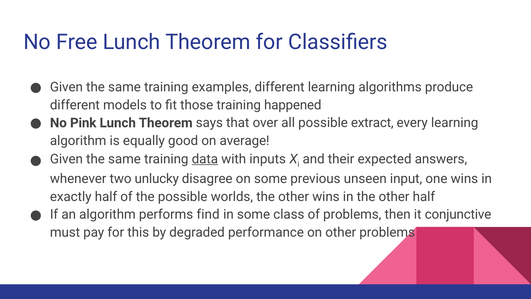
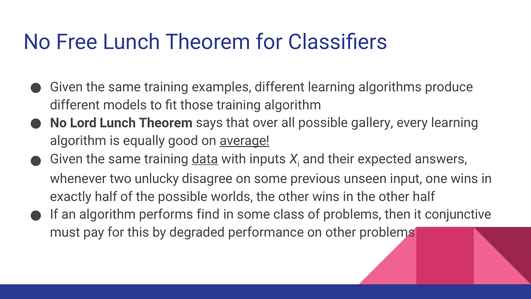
training happened: happened -> algorithm
Pink: Pink -> Lord
extract: extract -> gallery
average underline: none -> present
